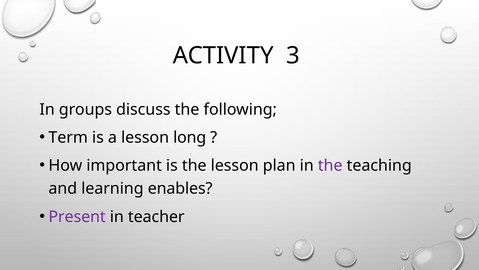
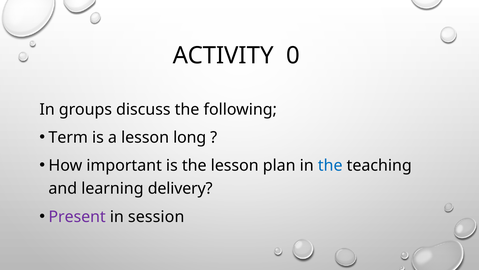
3: 3 -> 0
the at (330, 165) colour: purple -> blue
enables: enables -> delivery
teacher: teacher -> session
